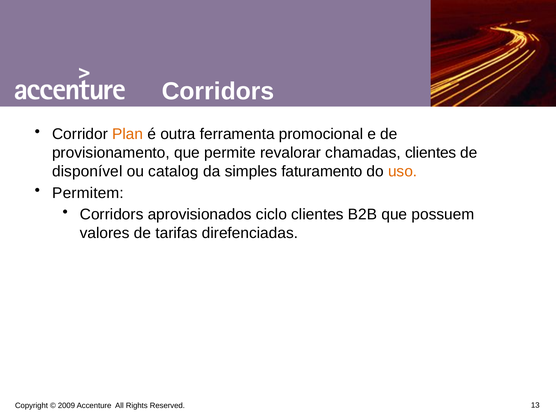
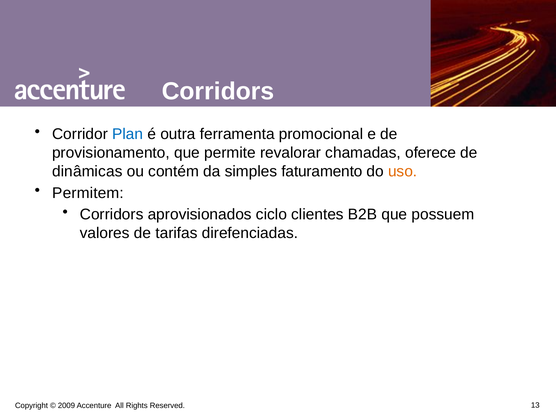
Plan colour: orange -> blue
chamadas clientes: clientes -> oferece
disponível: disponível -> dinâmicas
catalog: catalog -> contém
